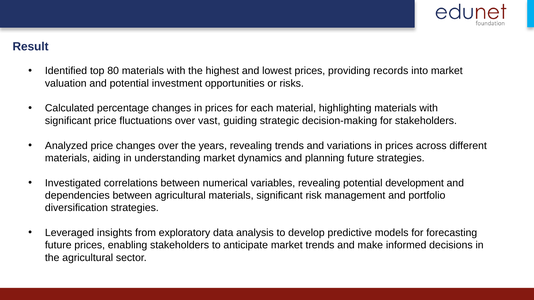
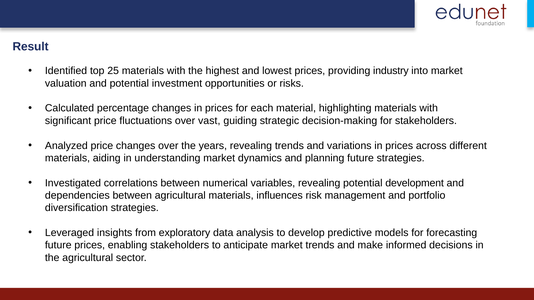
80: 80 -> 25
records: records -> industry
materials significant: significant -> influences
